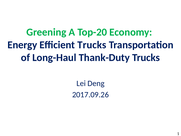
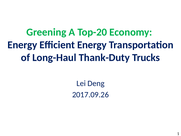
Efficient Trucks: Trucks -> Energy
